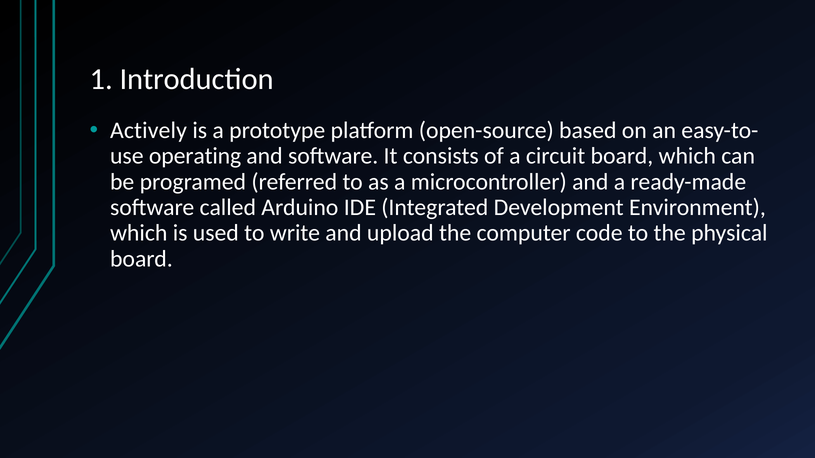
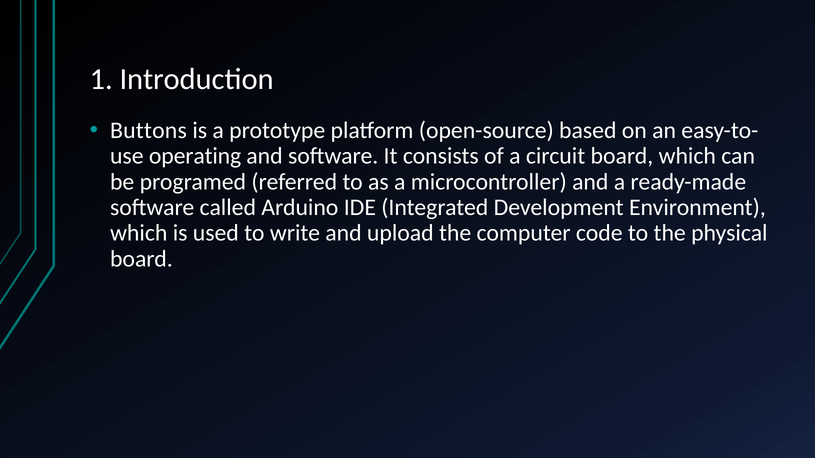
Actively: Actively -> Buttons
